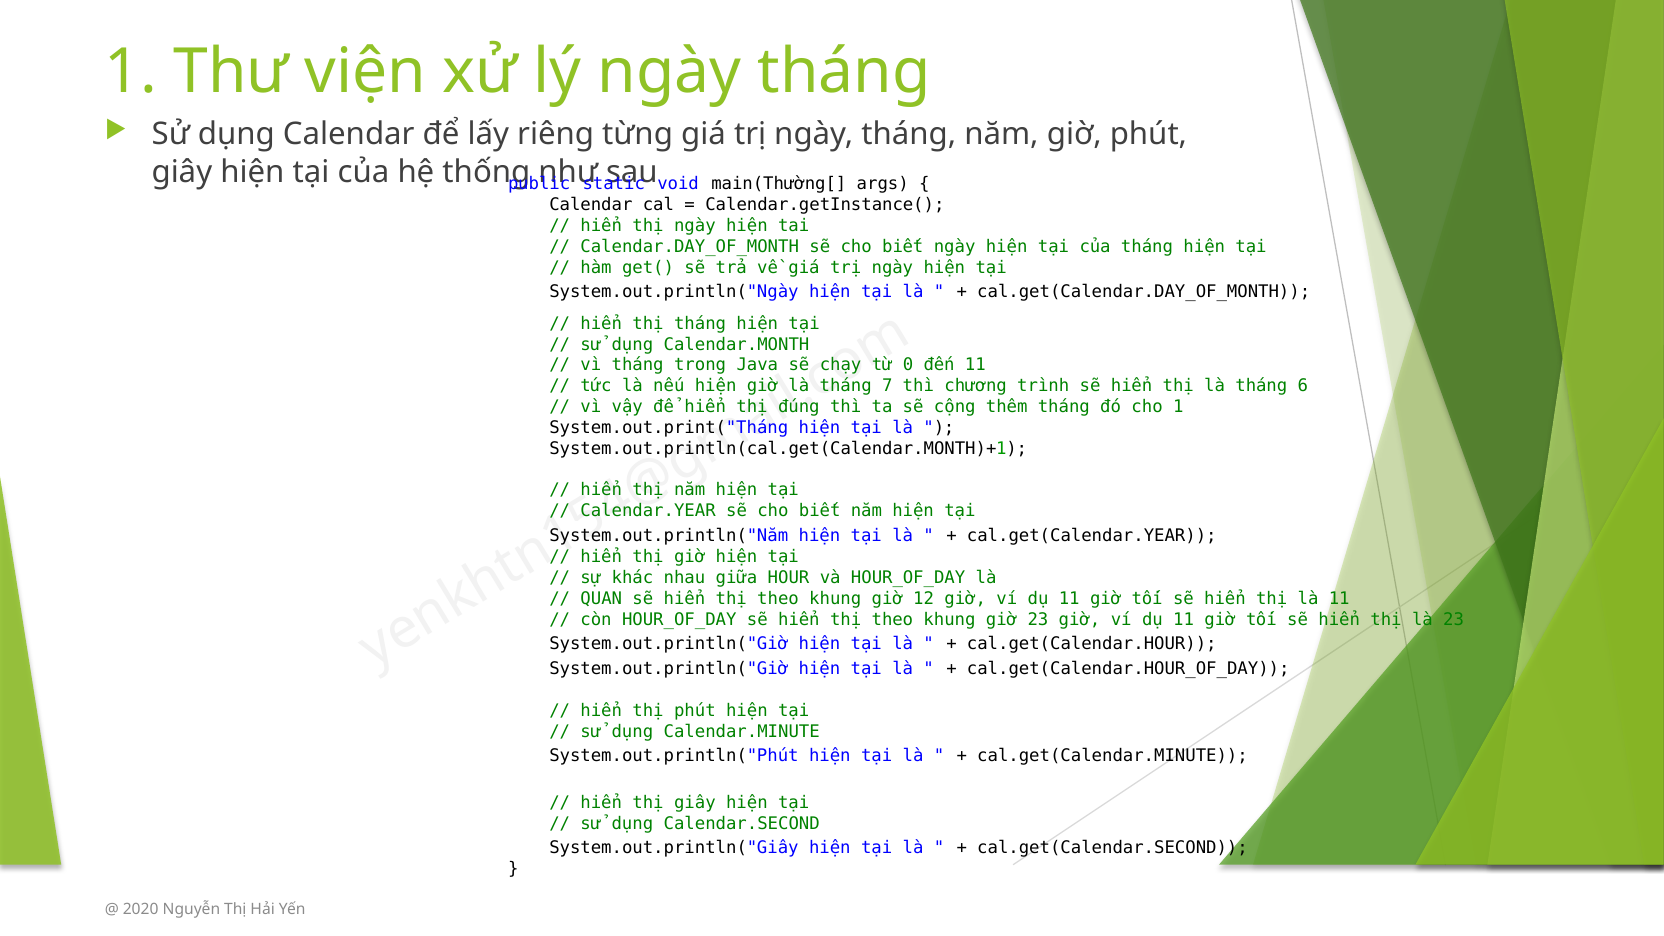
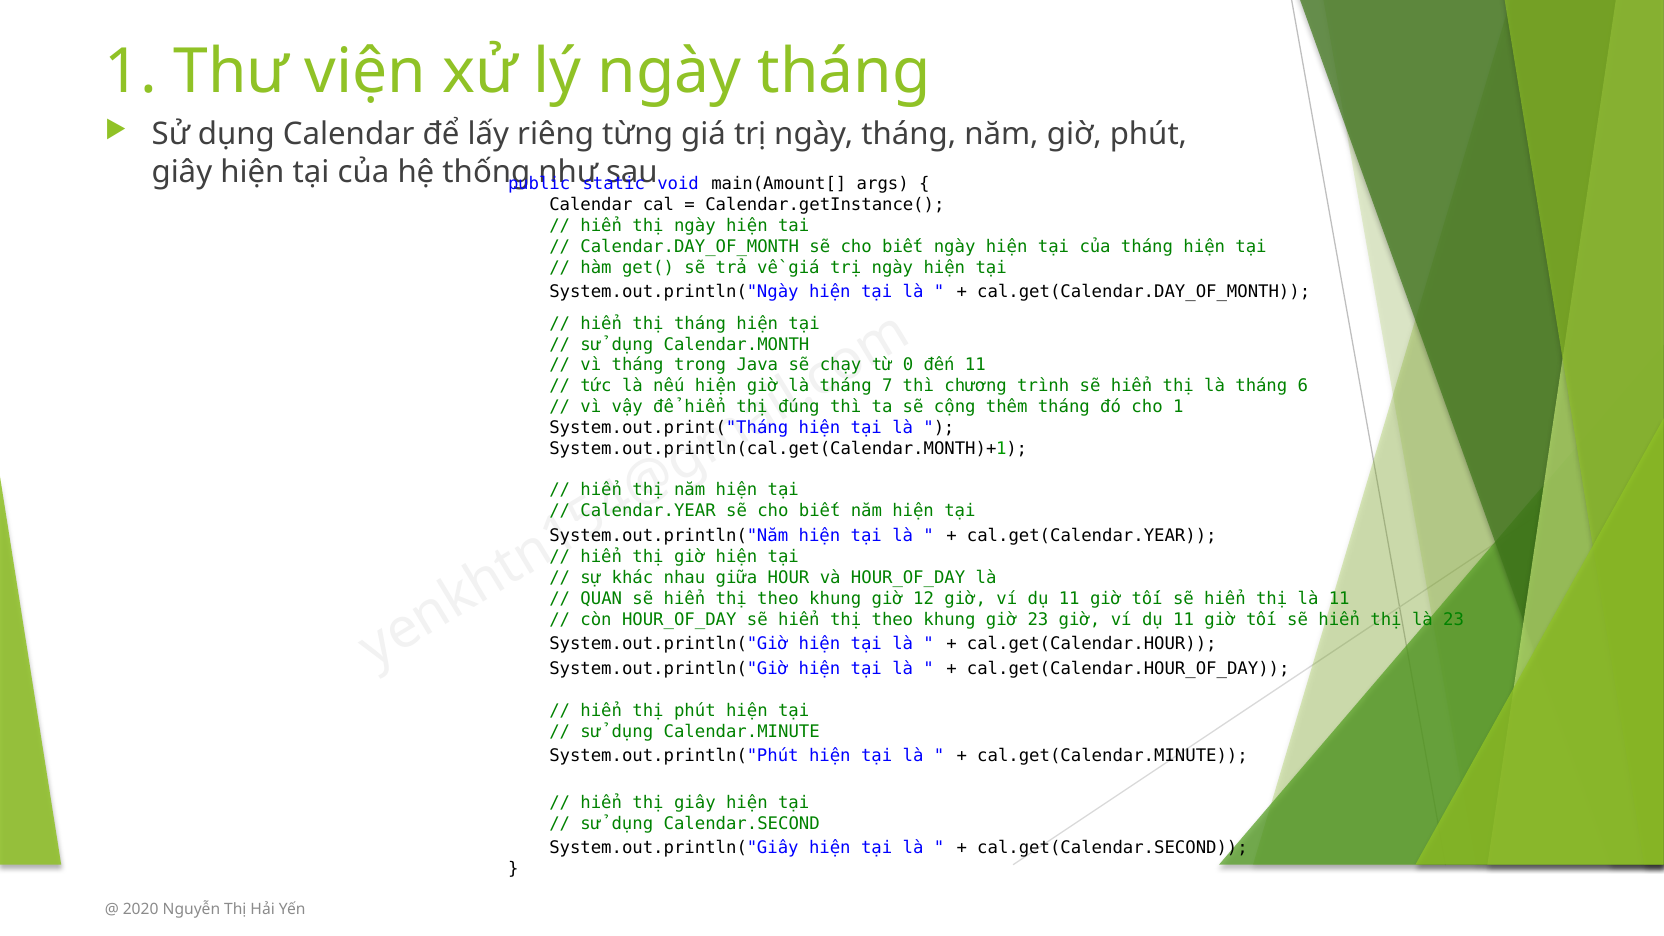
main(Thường[: main(Thường[ -> main(Amount[
